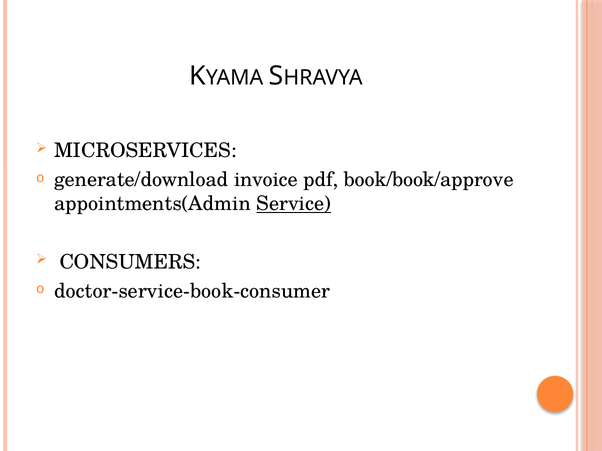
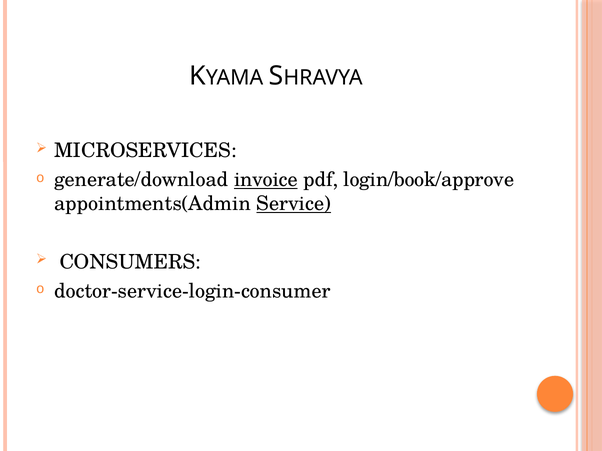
invoice underline: none -> present
book/book/approve: book/book/approve -> login/book/approve
doctor-service-book-consumer: doctor-service-book-consumer -> doctor-service-login-consumer
